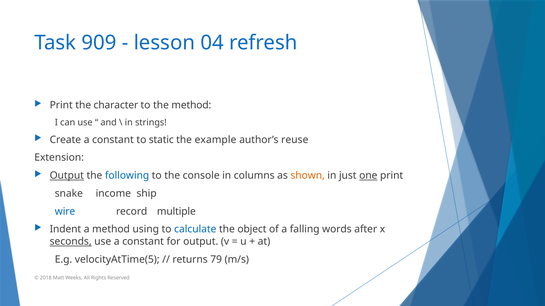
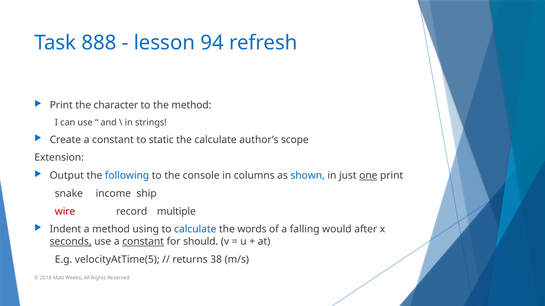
909: 909 -> 888
04: 04 -> 94
the example: example -> calculate
reuse: reuse -> scope
Output at (67, 176) underline: present -> none
shown colour: orange -> blue
wire colour: blue -> red
object: object -> words
words: words -> would
constant at (143, 242) underline: none -> present
for output: output -> should
79: 79 -> 38
